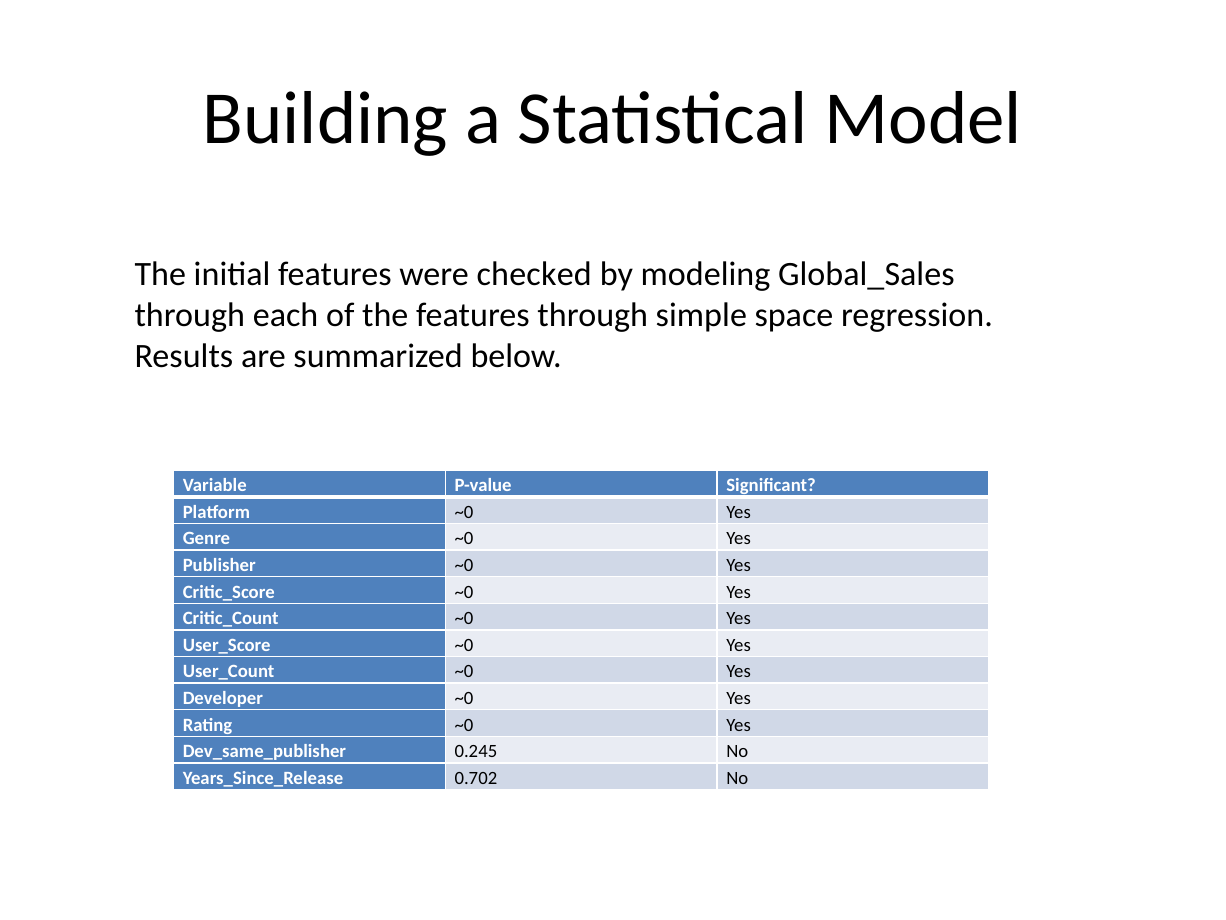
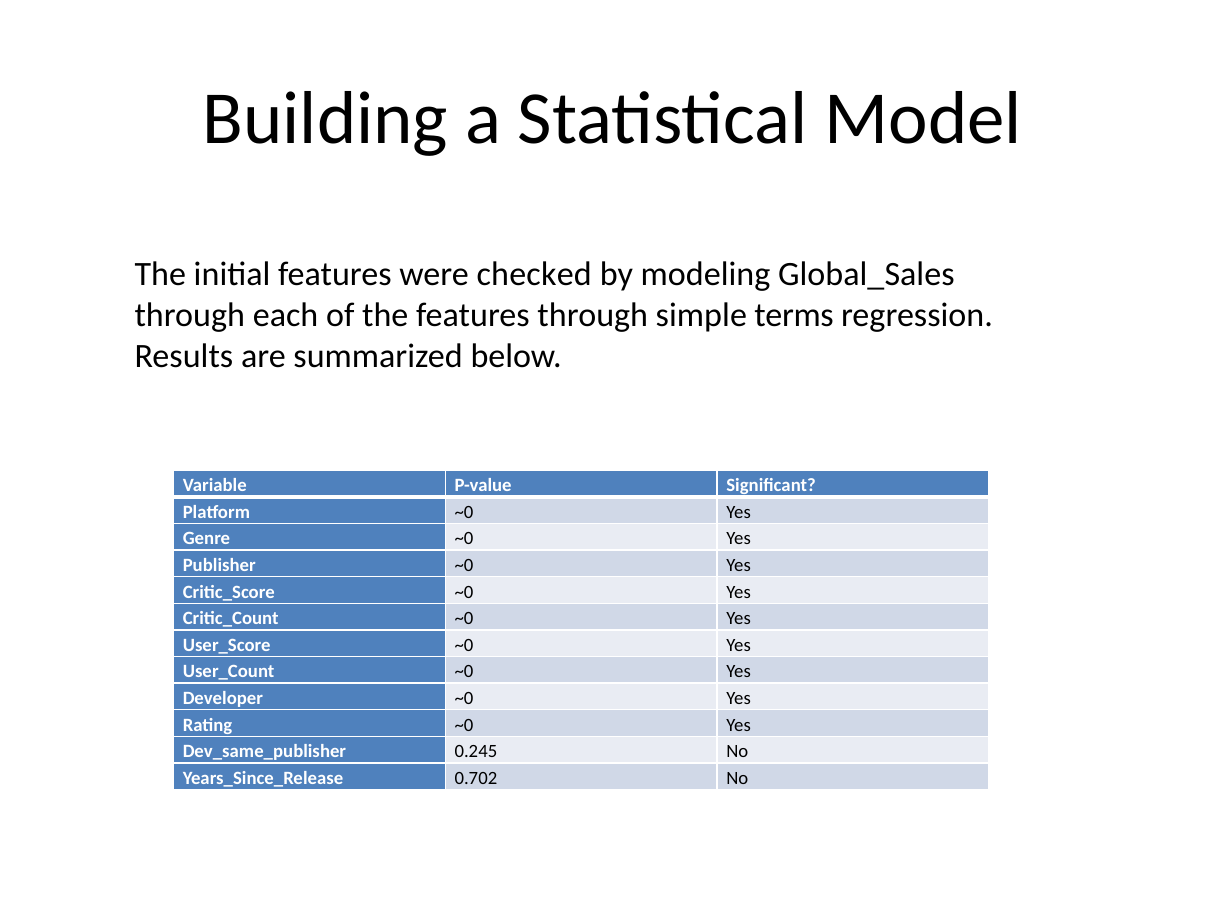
space: space -> terms
